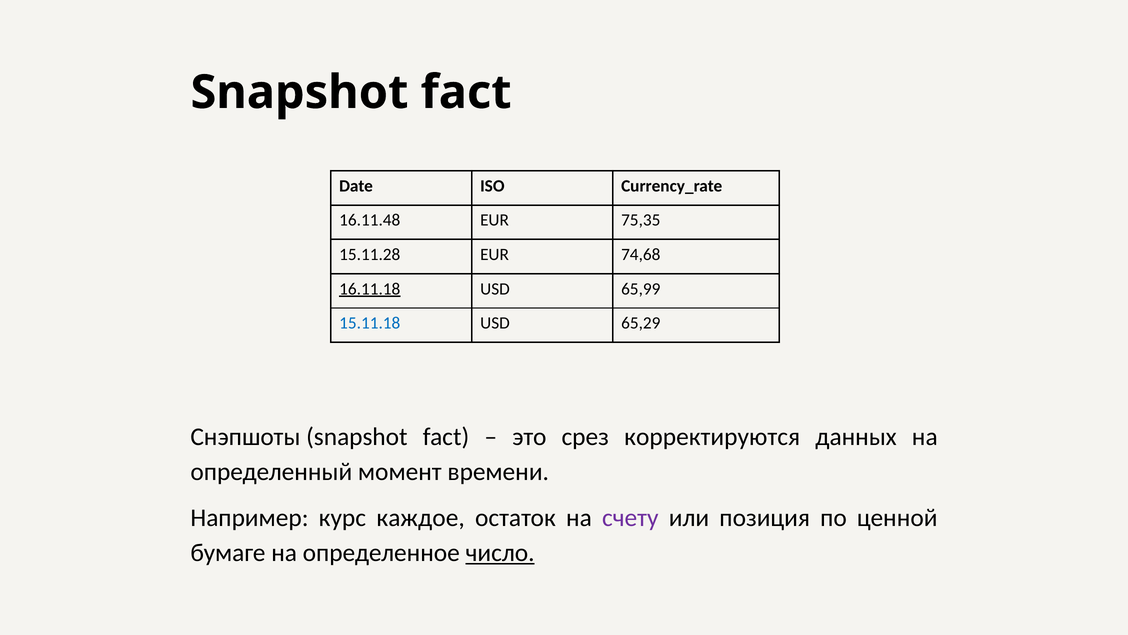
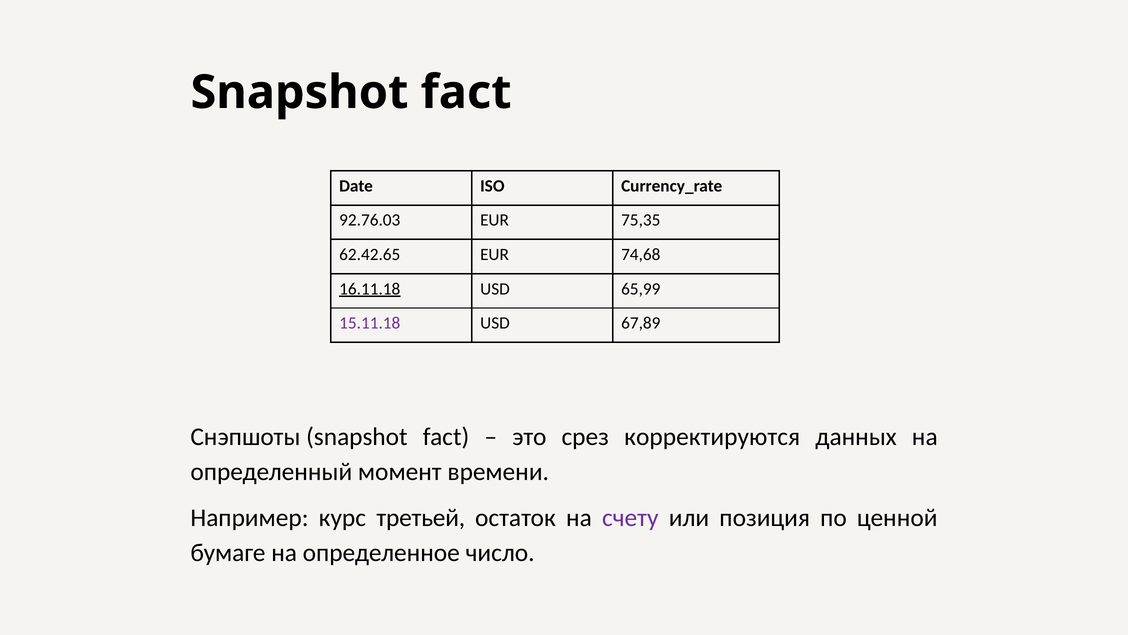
16.11.48: 16.11.48 -> 92.76.03
15.11.28: 15.11.28 -> 62.42.65
15.11.18 colour: blue -> purple
65,29: 65,29 -> 67,89
каждое: каждое -> третьей
число underline: present -> none
